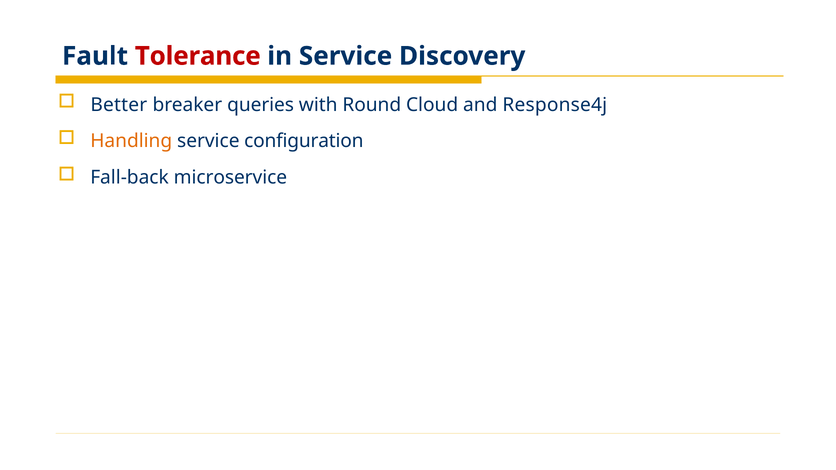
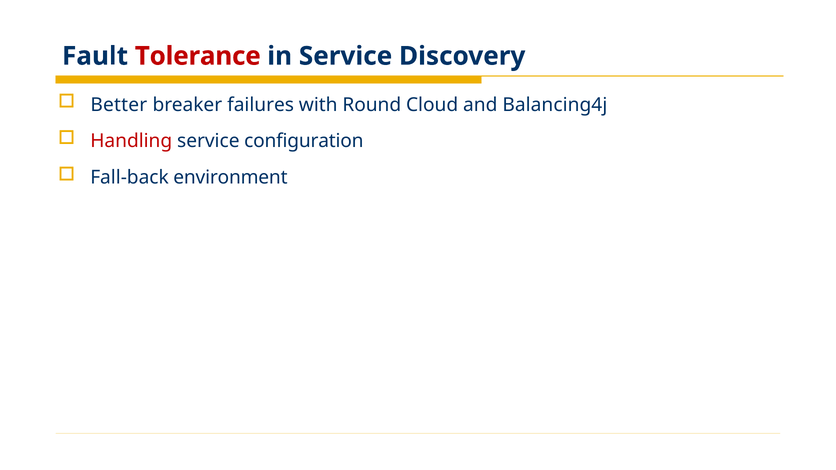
queries: queries -> failures
Response4j: Response4j -> Balancing4j
Handling colour: orange -> red
microservice: microservice -> environment
